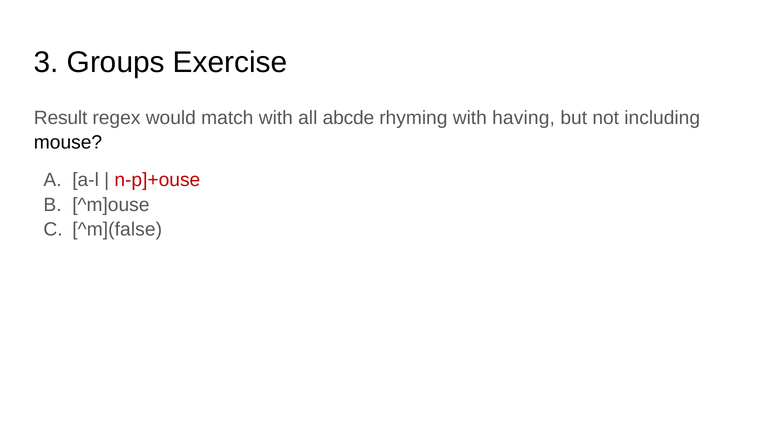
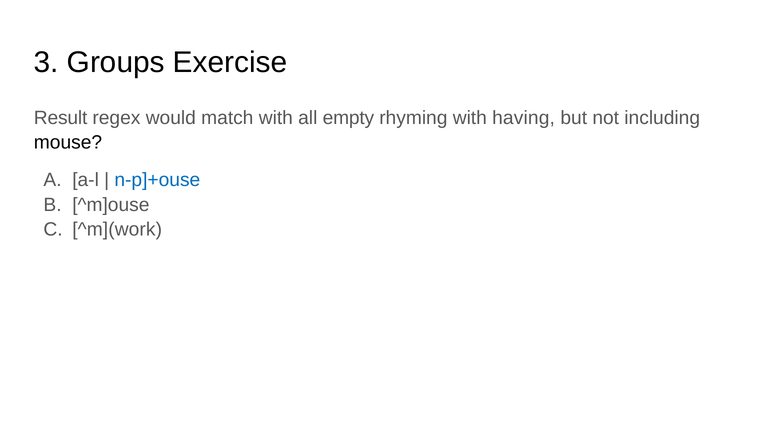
abcde: abcde -> empty
n-p]+ouse colour: red -> blue
^m](false: ^m](false -> ^m](work
